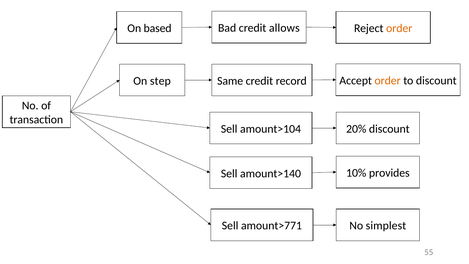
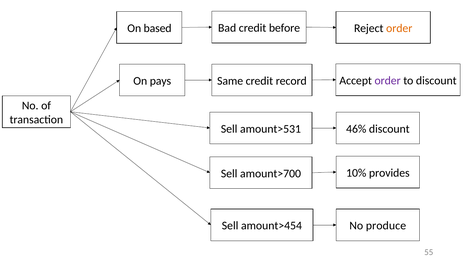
allows: allows -> before
order at (388, 80) colour: orange -> purple
step: step -> pays
amount>104: amount>104 -> amount>531
20%: 20% -> 46%
amount>140: amount>140 -> amount>700
amount>771: amount>771 -> amount>454
simplest: simplest -> produce
